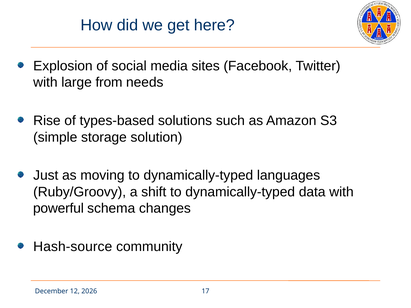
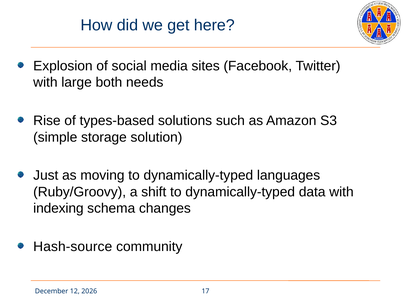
from: from -> both
powerful: powerful -> indexing
